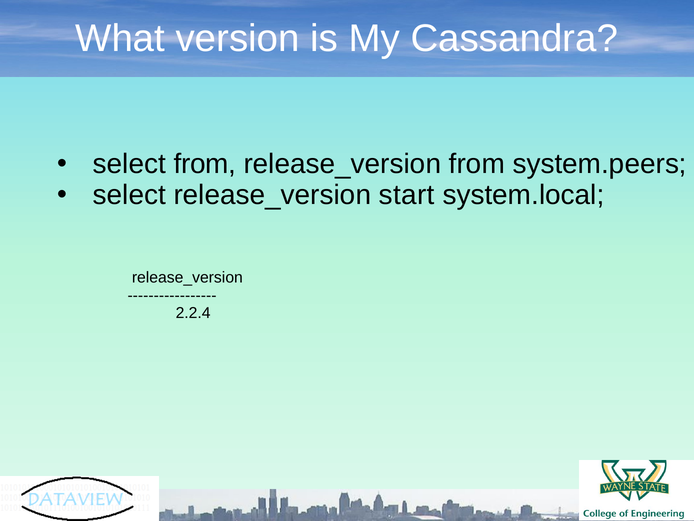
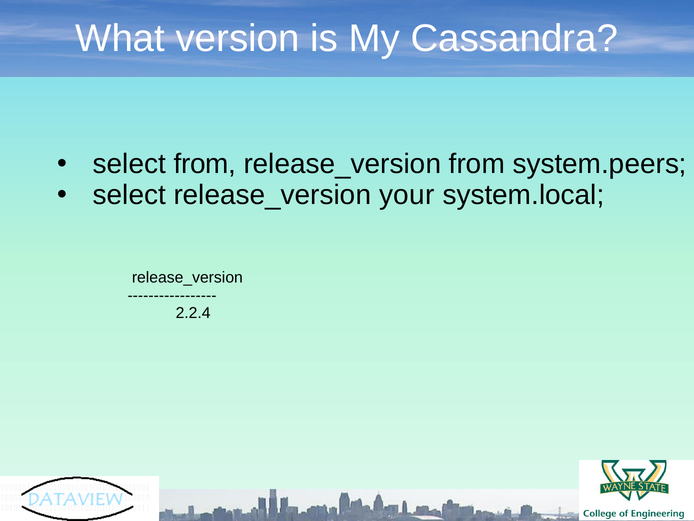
start: start -> your
